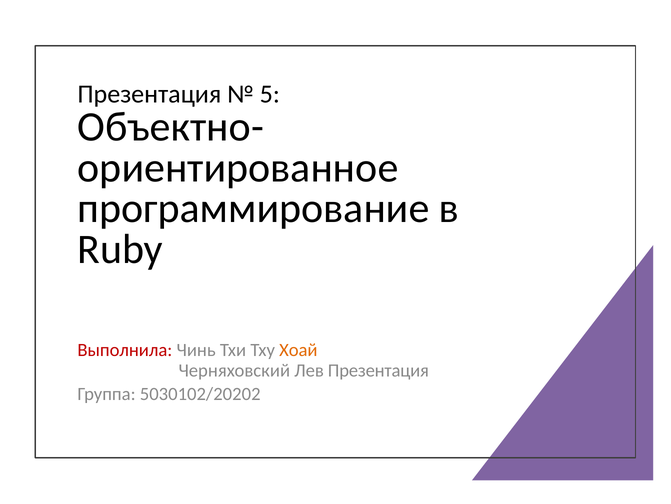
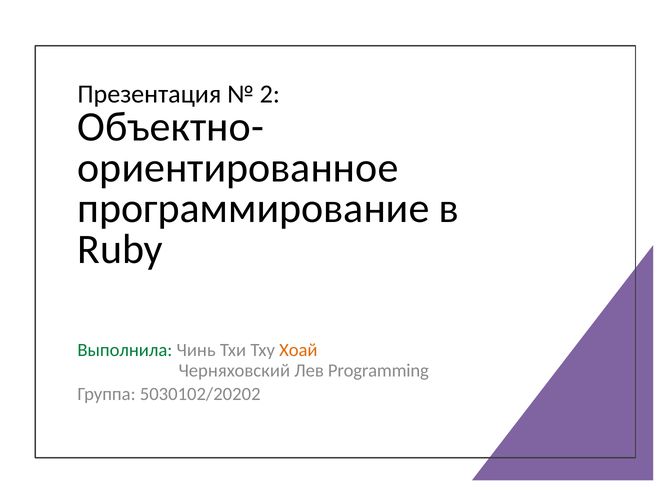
5: 5 -> 2
Выполнила colour: red -> green
Лев Презентация: Презентация -> Programming
